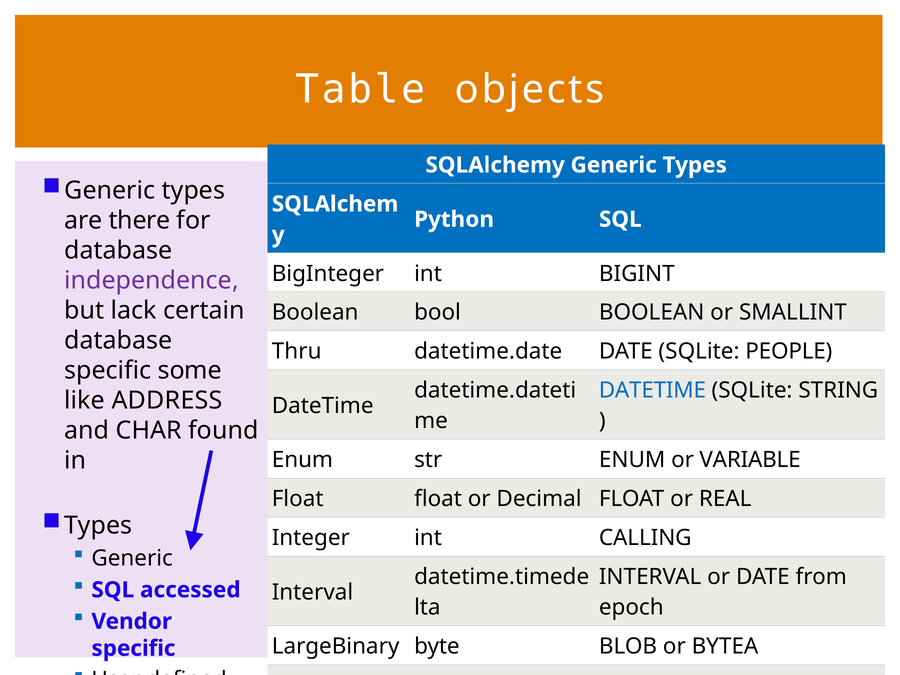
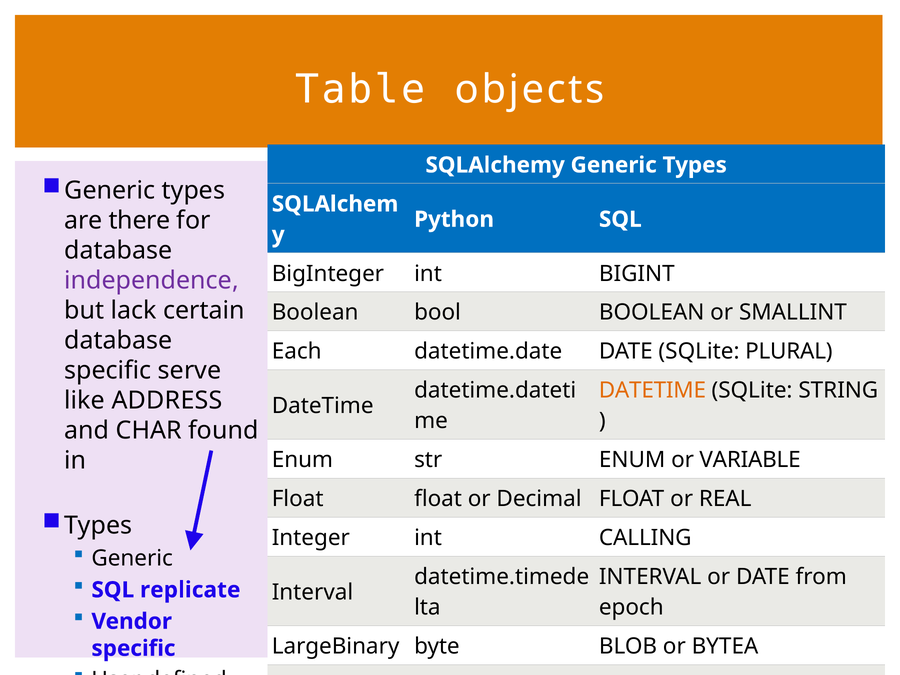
Thru: Thru -> Each
PEOPLE: PEOPLE -> PLURAL
some: some -> serve
DATETIME at (652, 390) colour: blue -> orange
accessed: accessed -> replicate
